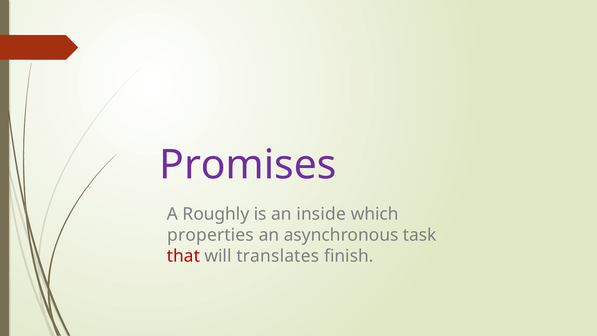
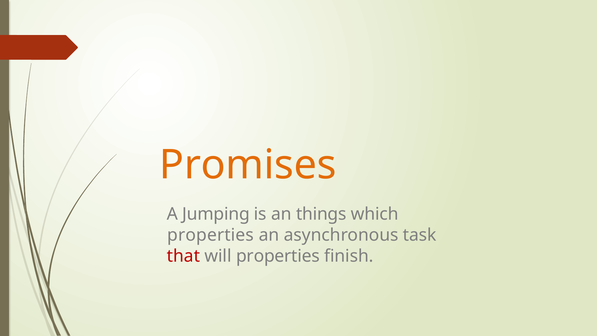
Promises colour: purple -> orange
Roughly: Roughly -> Jumping
inside: inside -> things
will translates: translates -> properties
